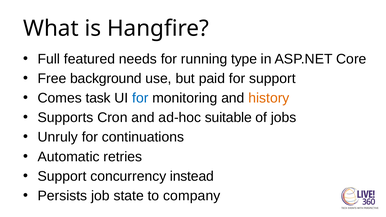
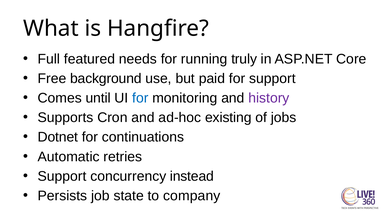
type: type -> truly
task: task -> until
history colour: orange -> purple
suitable: suitable -> existing
Unruly: Unruly -> Dotnet
